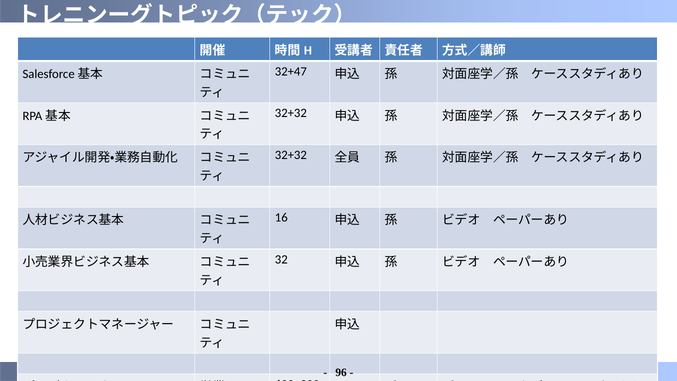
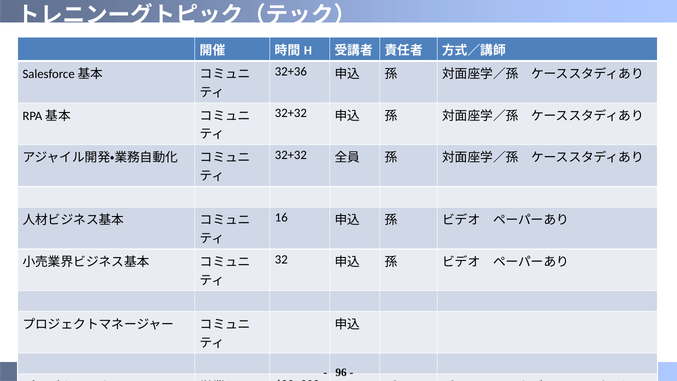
32+47: 32+47 -> 32+36
